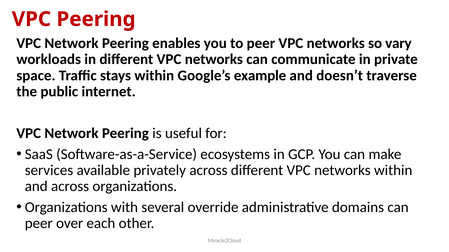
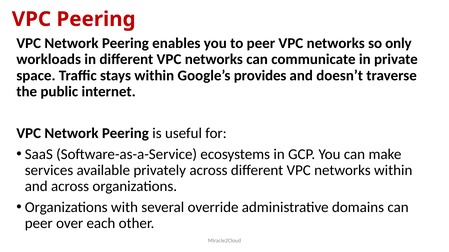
vary: vary -> only
example: example -> provides
